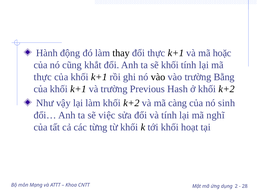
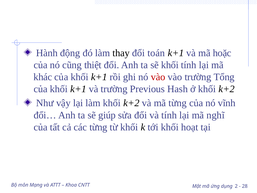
đổi thực: thực -> toán
khắt: khắt -> thiệt
thực at (43, 77): thực -> khác
vào at (158, 77) colour: black -> red
Bằng: Bằng -> Tổng
mã càng: càng -> từng
sinh: sinh -> vĩnh
việc: việc -> giúp
